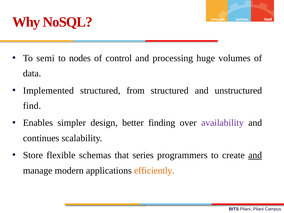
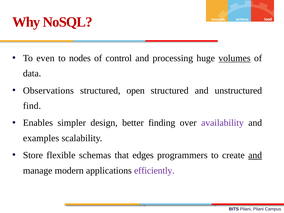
semi: semi -> even
volumes underline: none -> present
Implemented: Implemented -> Observations
from: from -> open
continues: continues -> examples
series: series -> edges
efficiently colour: orange -> purple
